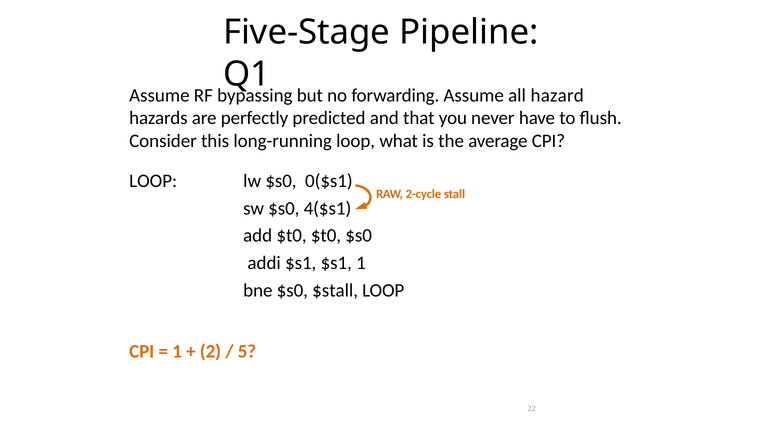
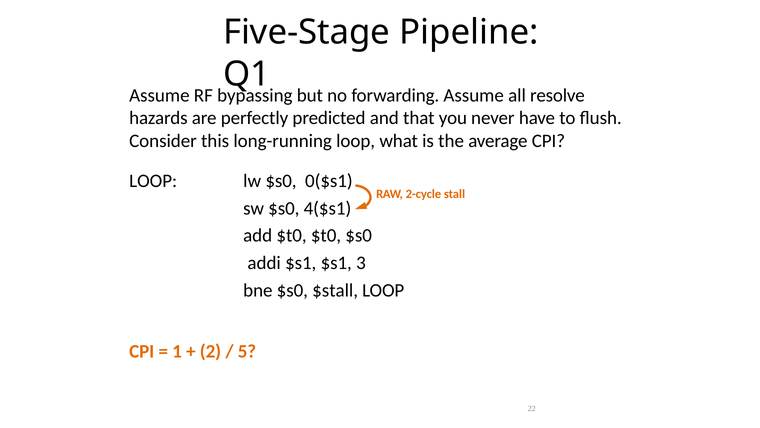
hazard: hazard -> resolve
$s1 1: 1 -> 3
